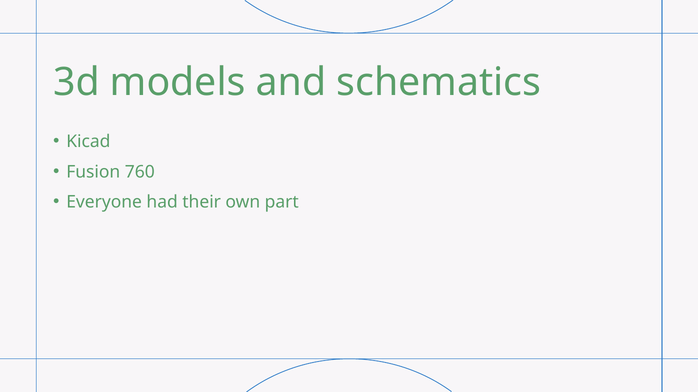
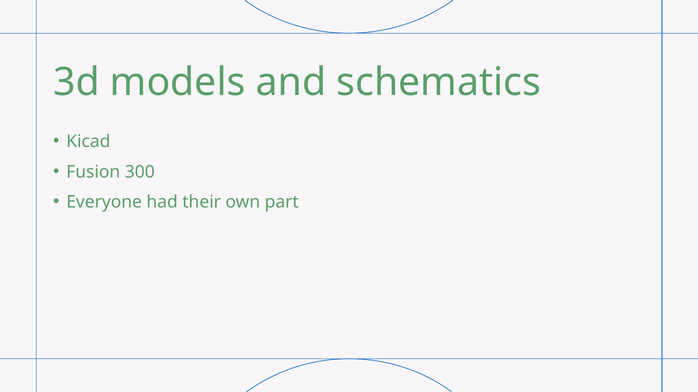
760: 760 -> 300
